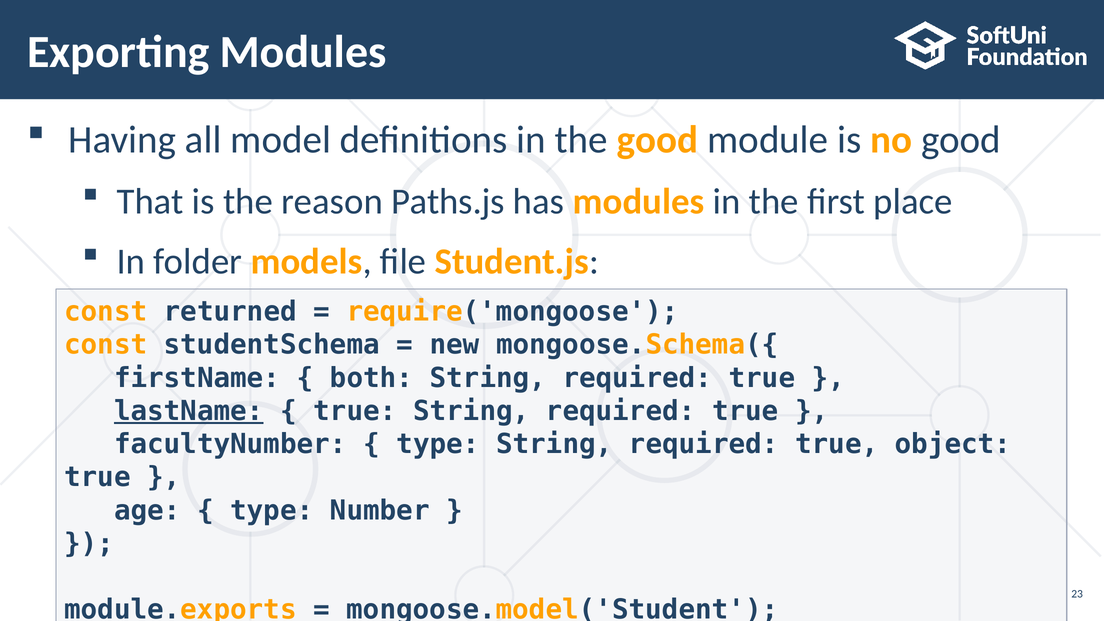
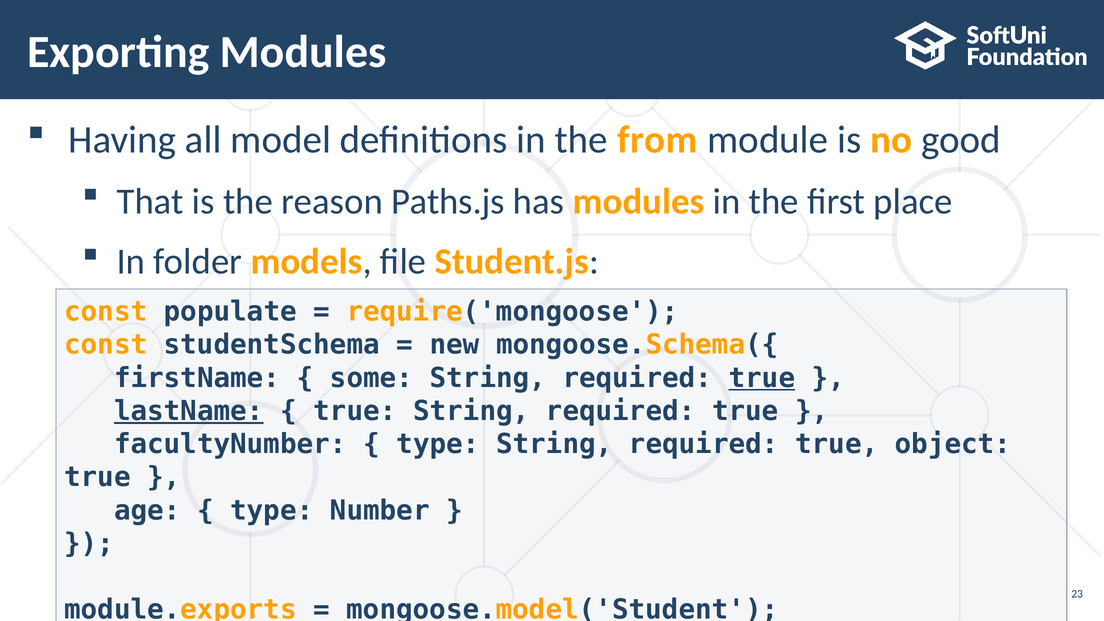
the good: good -> from
returned: returned -> populate
both: both -> some
true at (762, 378) underline: none -> present
